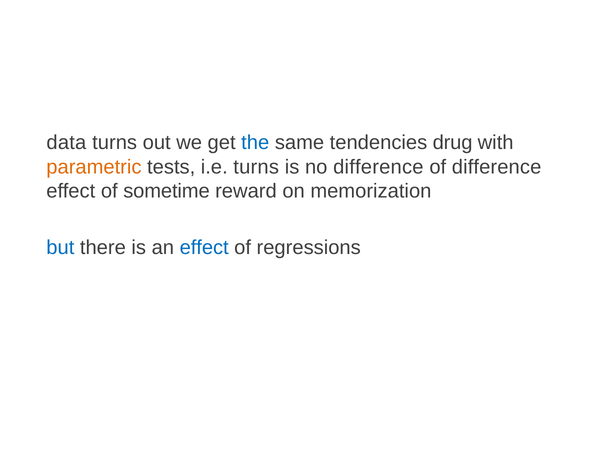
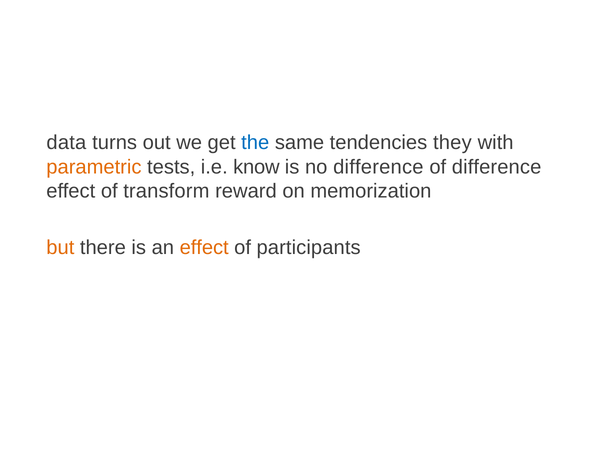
drug: drug -> they
i.e turns: turns -> know
sometime: sometime -> transform
but colour: blue -> orange
effect at (204, 247) colour: blue -> orange
regressions: regressions -> participants
